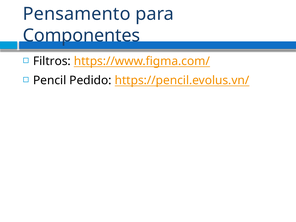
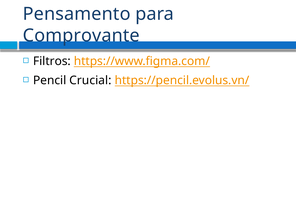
Componentes: Componentes -> Comprovante
Pedido: Pedido -> Crucial
